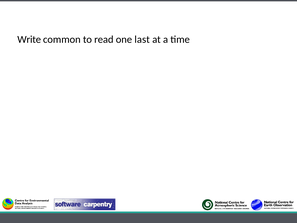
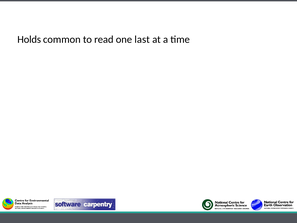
Write: Write -> Holds
